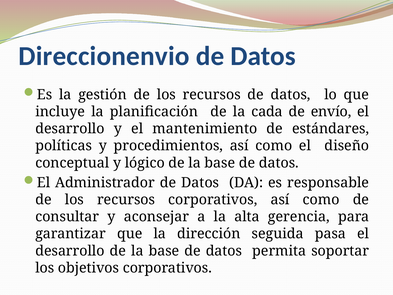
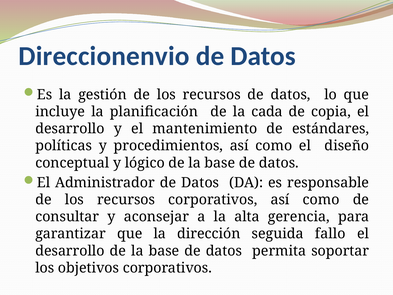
envío: envío -> copia
pasa: pasa -> fallo
